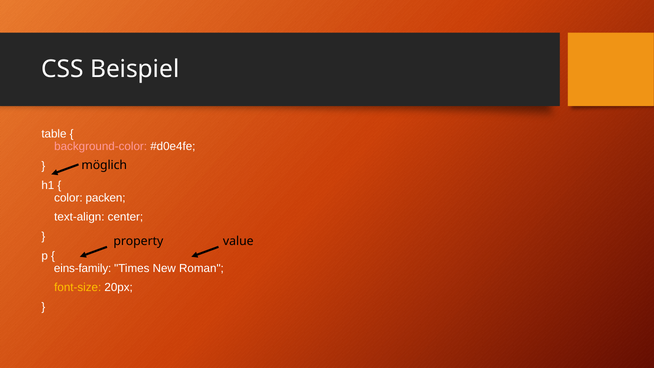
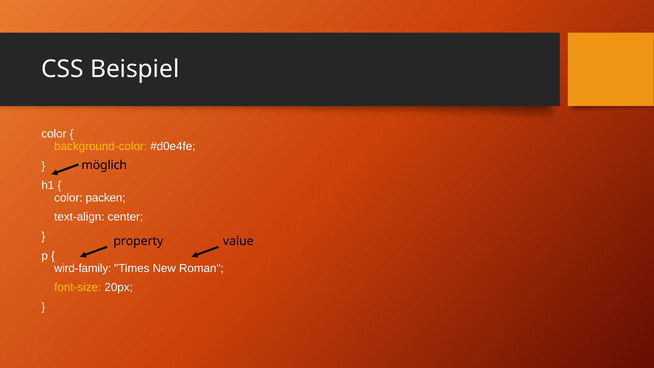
table at (54, 134): table -> color
background-color colour: pink -> yellow
eins-family: eins-family -> wird-family
